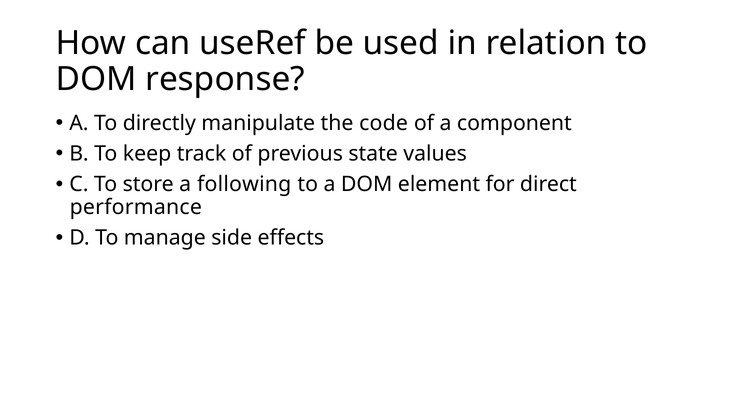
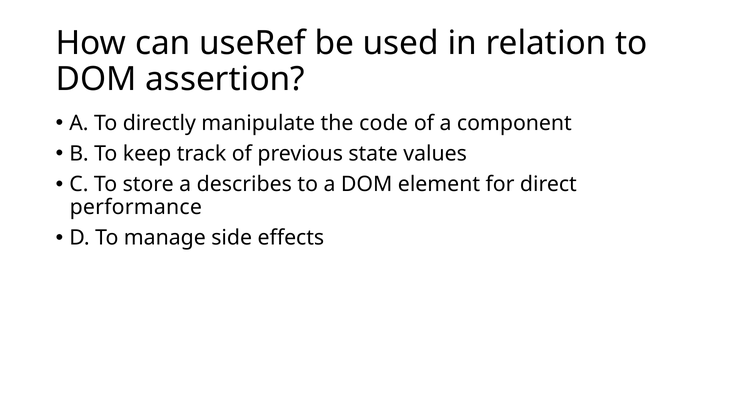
response: response -> assertion
following: following -> describes
